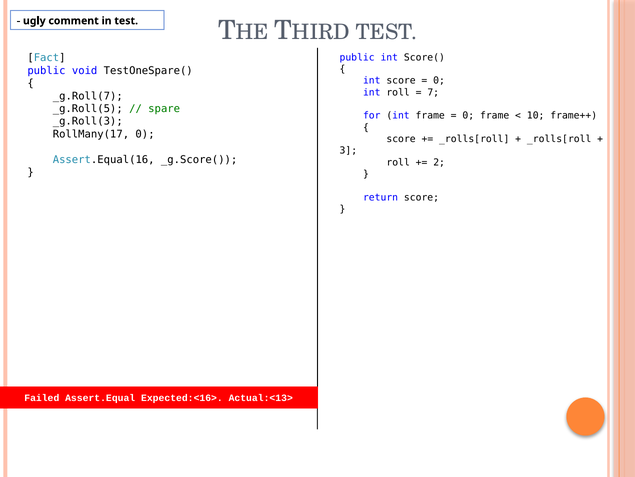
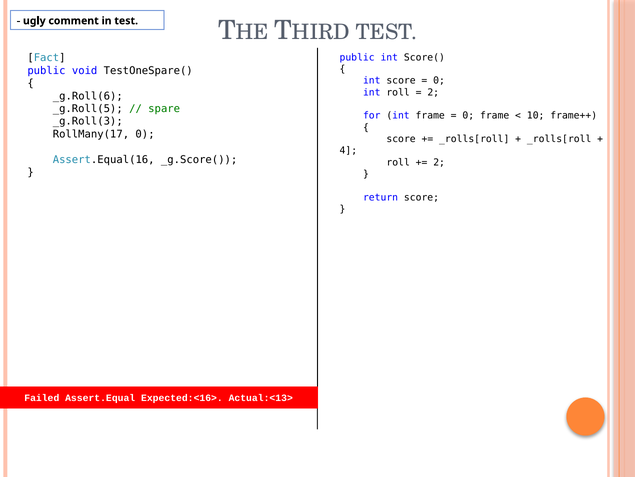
7 at (433, 92): 7 -> 2
_g.Roll(7: _g.Roll(7 -> _g.Roll(6
3: 3 -> 4
